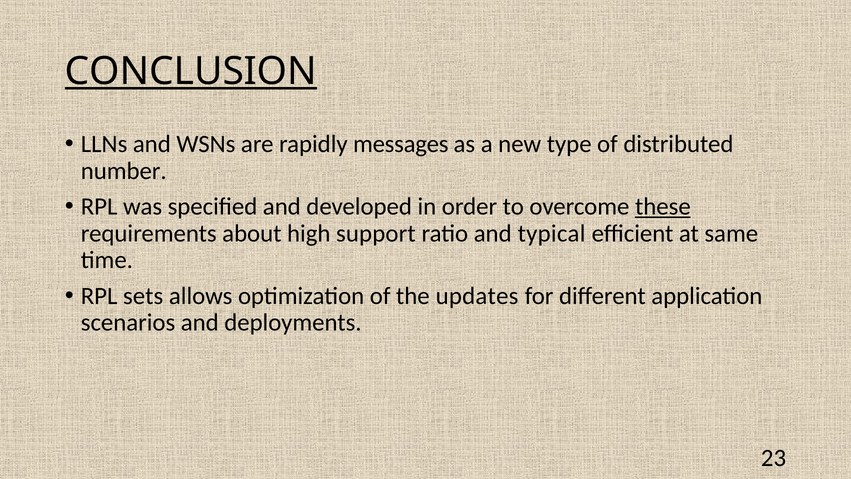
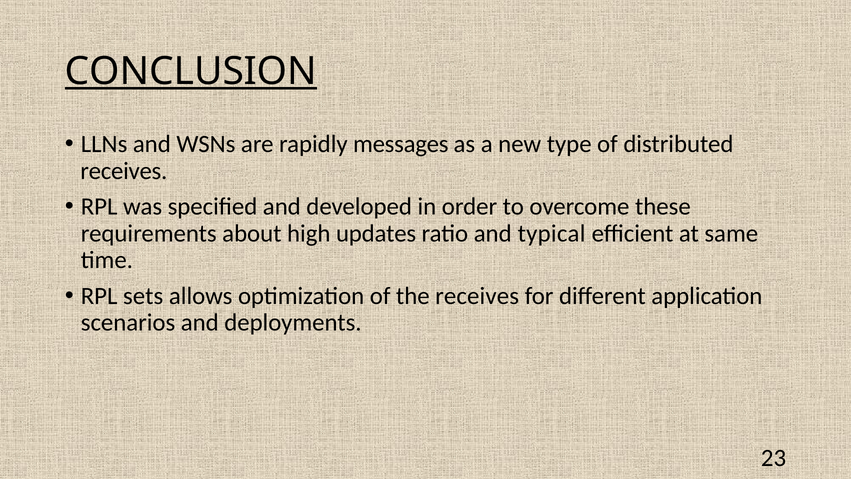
number at (124, 171): number -> receives
these underline: present -> none
support: support -> updates
the updates: updates -> receives
